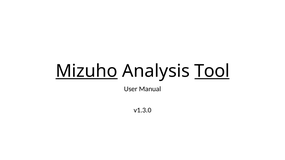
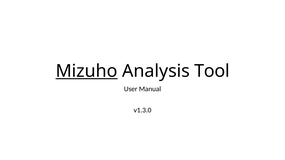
Tool underline: present -> none
